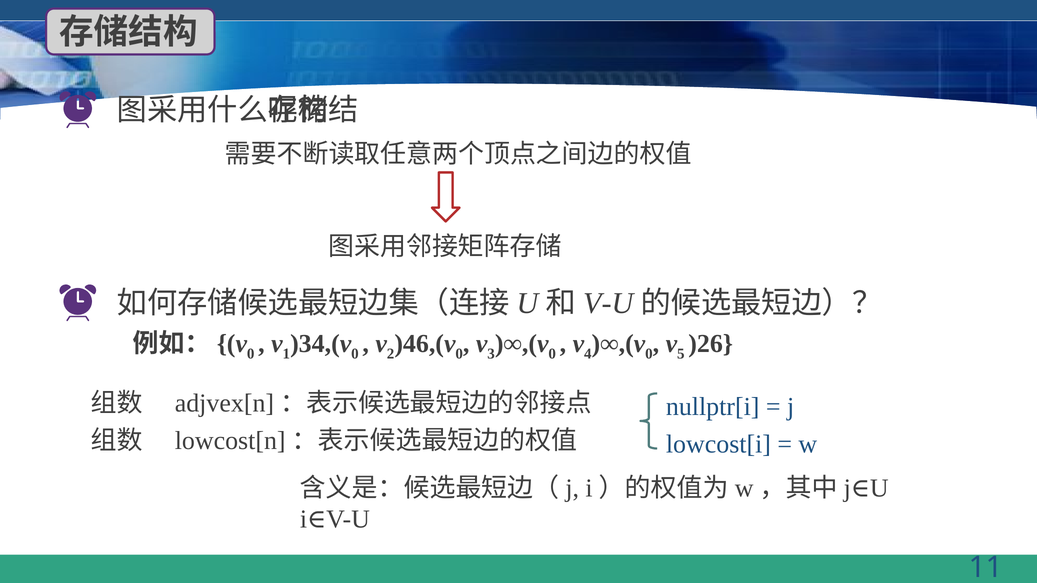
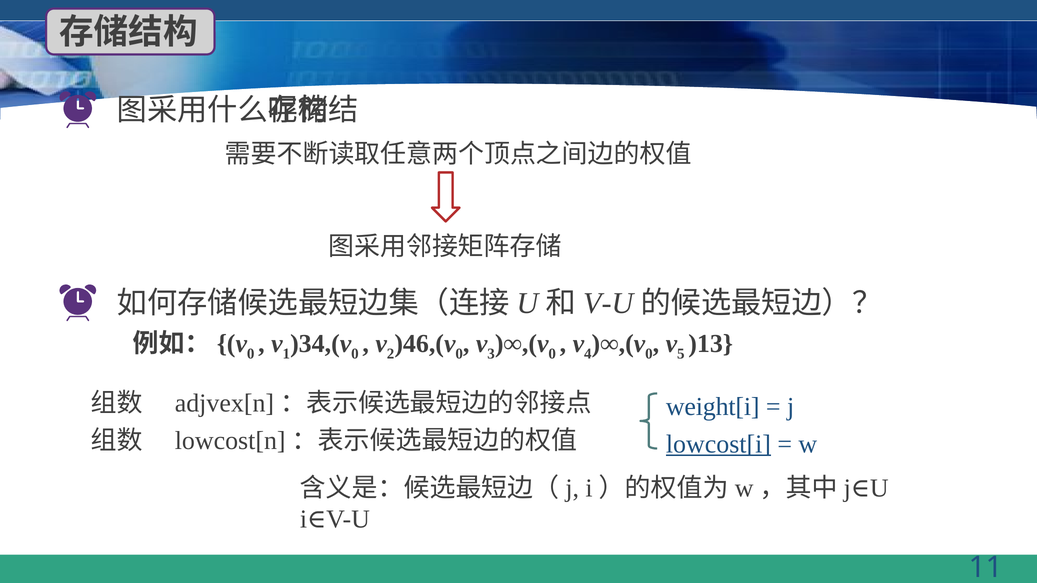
)26: )26 -> )13
nullptr[i: nullptr[i -> weight[i
lowcost[i underline: none -> present
